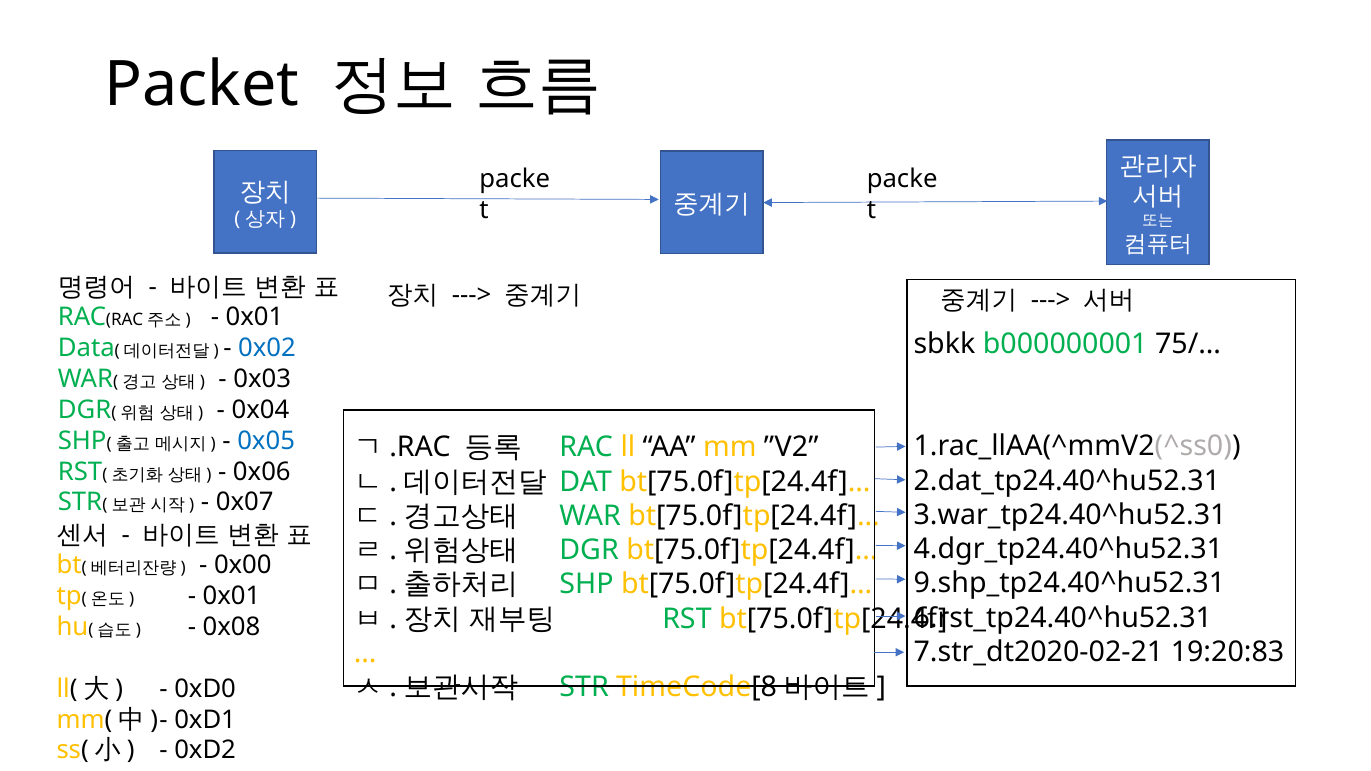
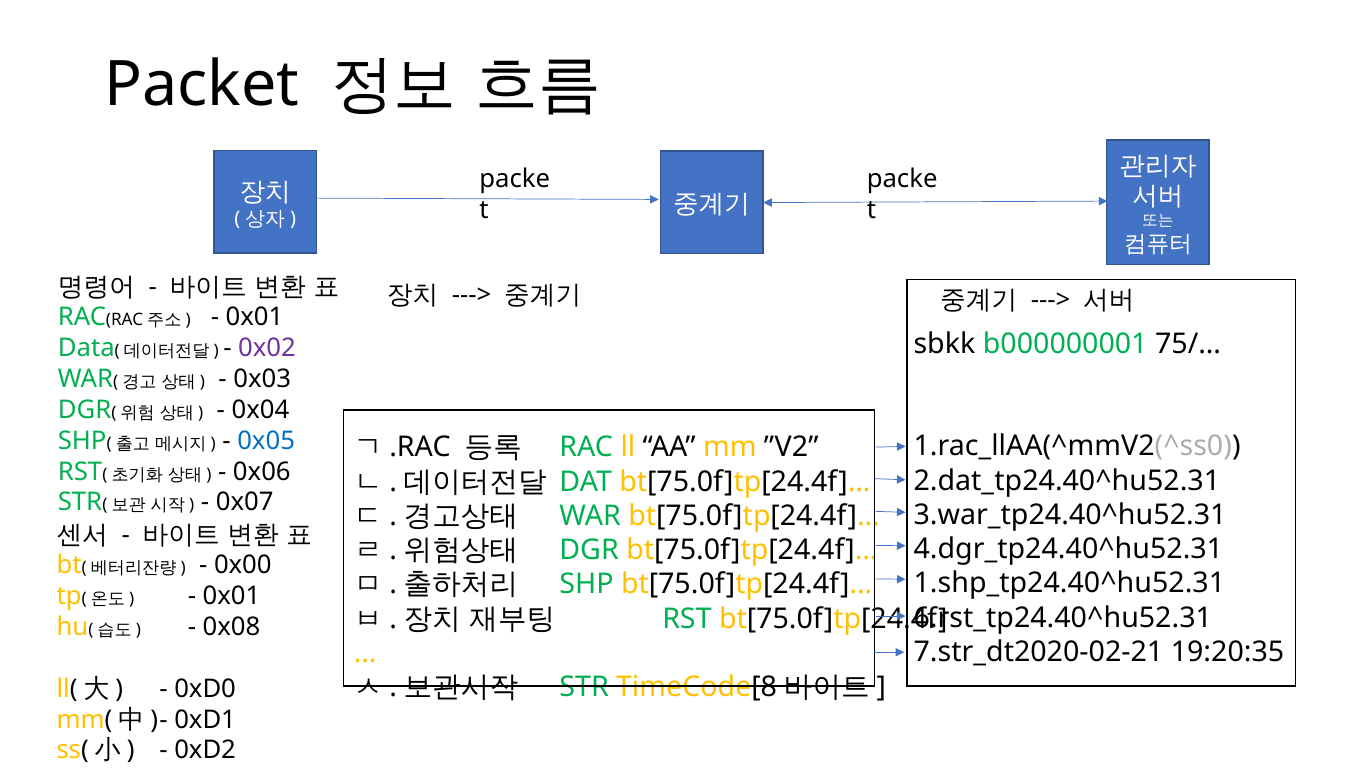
0x02 colour: blue -> purple
9.shp_tp24.40^hu52.31: 9.shp_tp24.40^hu52.31 -> 1.shp_tp24.40^hu52.31
19:20:83: 19:20:83 -> 19:20:35
